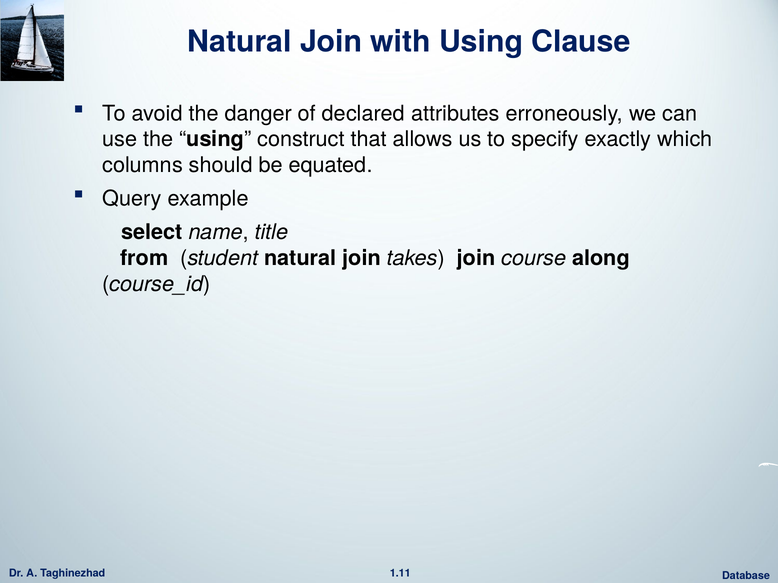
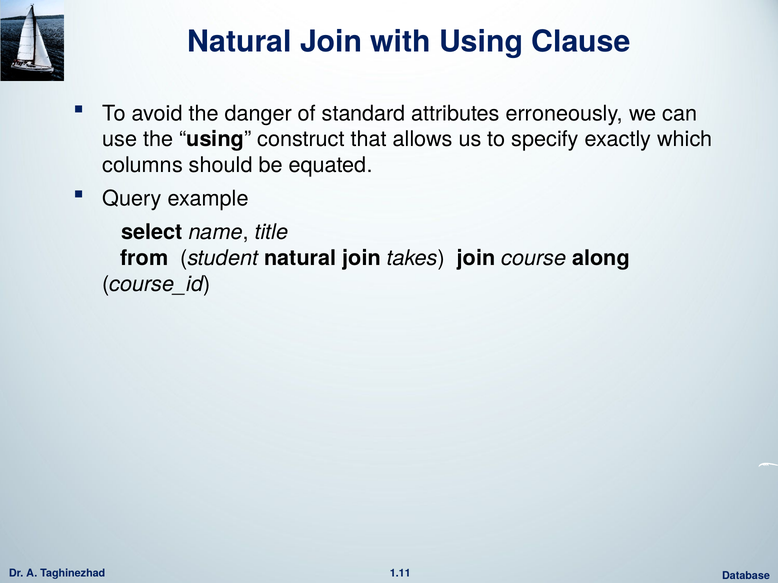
declared: declared -> standard
